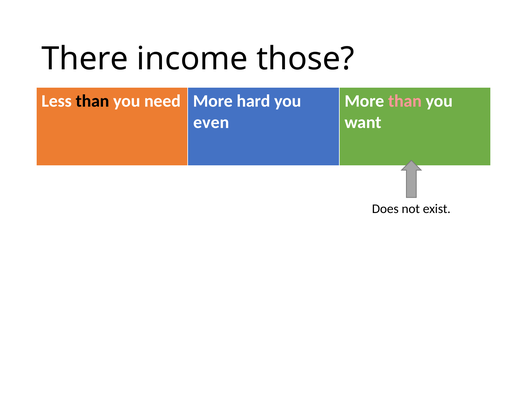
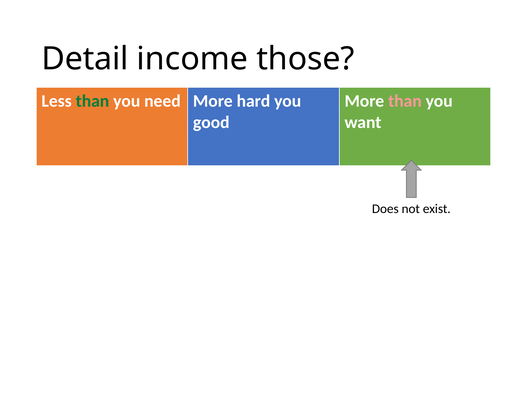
There: There -> Detail
than at (92, 101) colour: black -> green
even: even -> good
